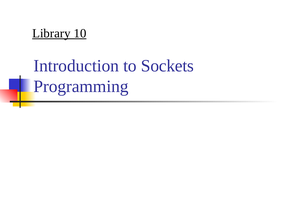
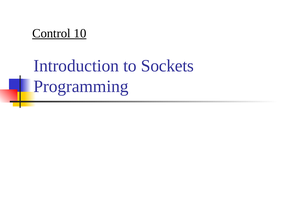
Library: Library -> Control
